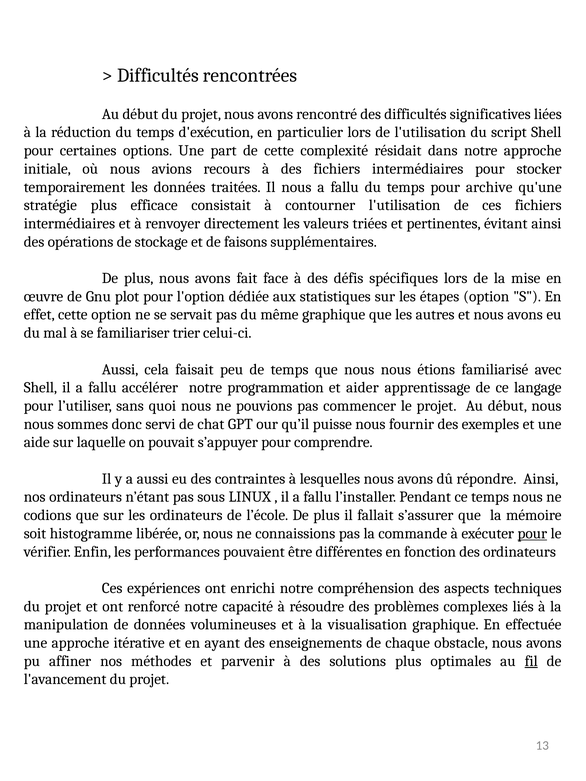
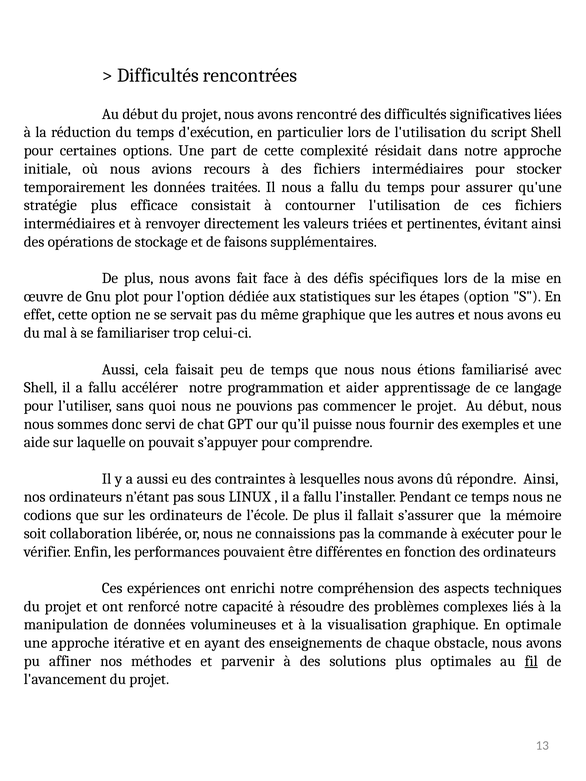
archive: archive -> assurer
trier: trier -> trop
histogramme: histogramme -> collaboration
pour at (532, 534) underline: present -> none
effectuée: effectuée -> optimale
